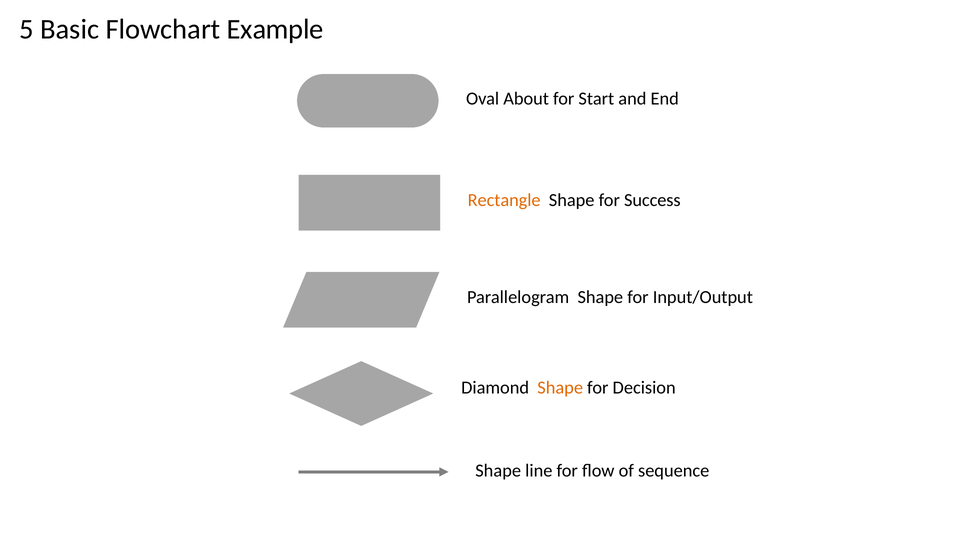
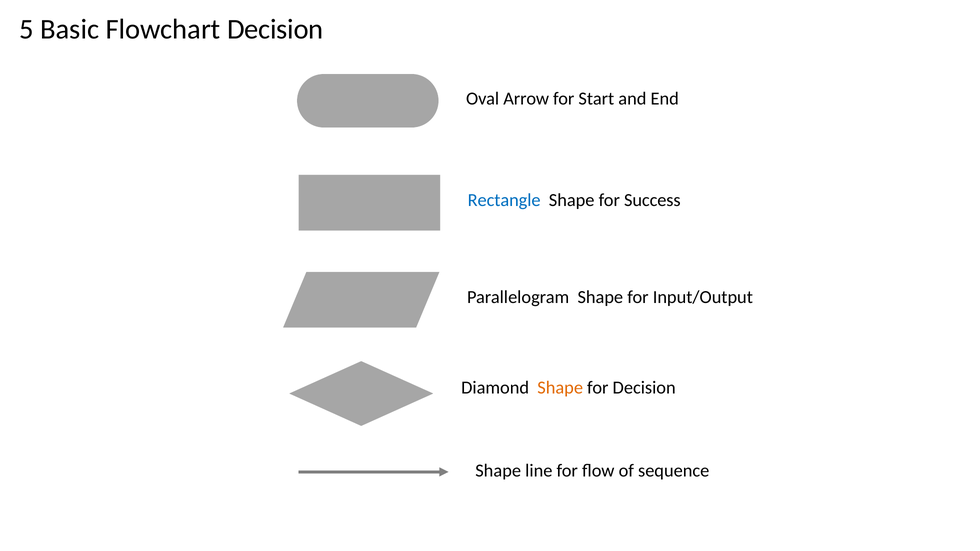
Flowchart Example: Example -> Decision
About: About -> Arrow
Rectangle colour: orange -> blue
